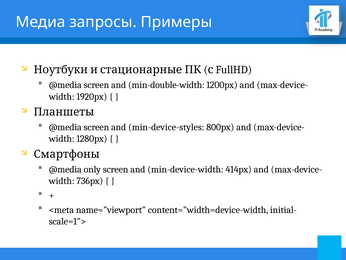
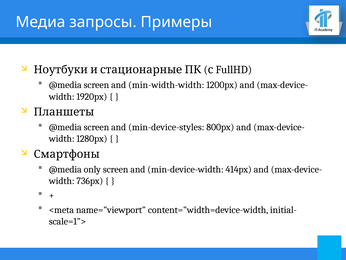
min-double-width: min-double-width -> min-width-width
